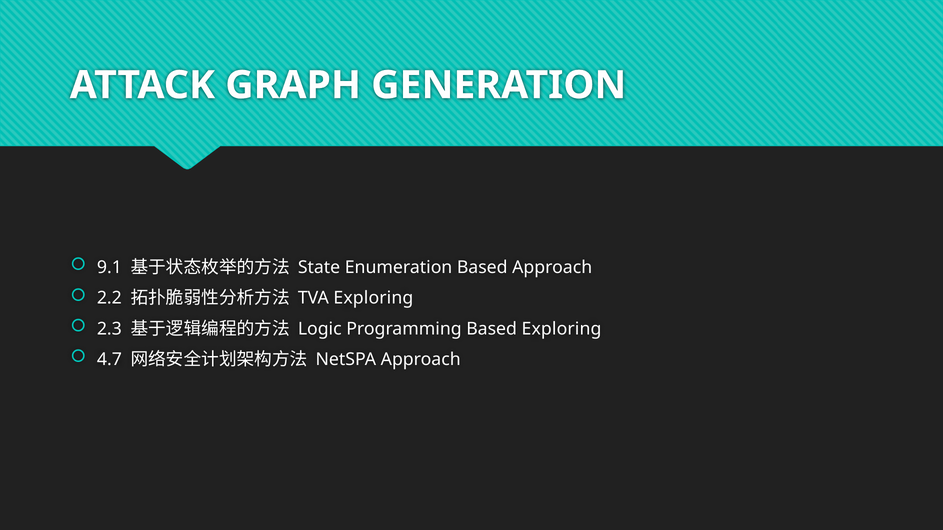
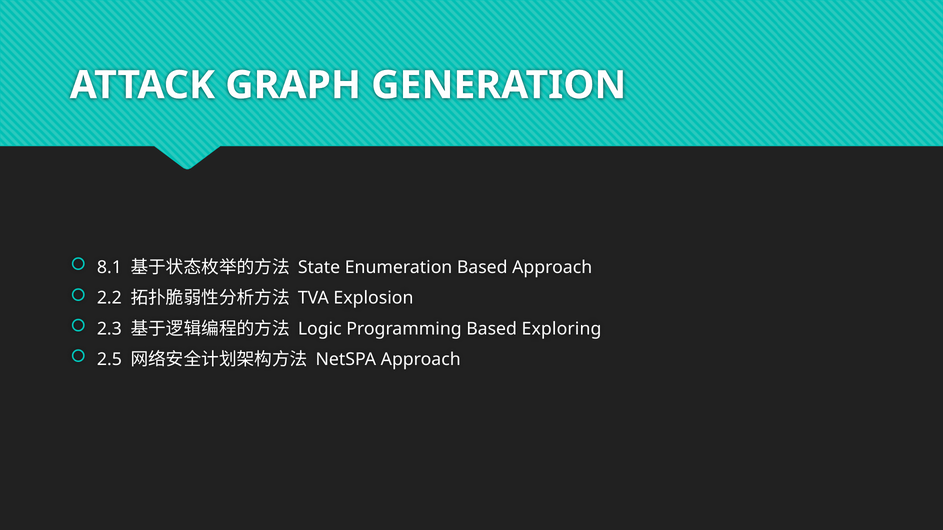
9.1: 9.1 -> 8.1
TVA Exploring: Exploring -> Explosion
4.7: 4.7 -> 2.5
